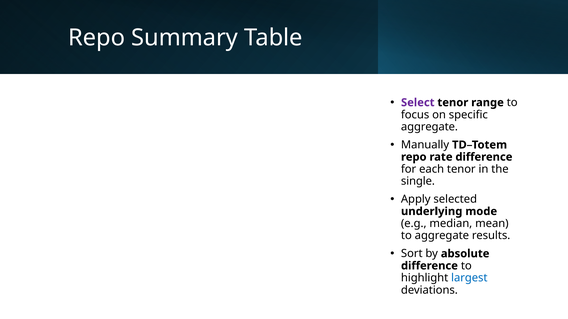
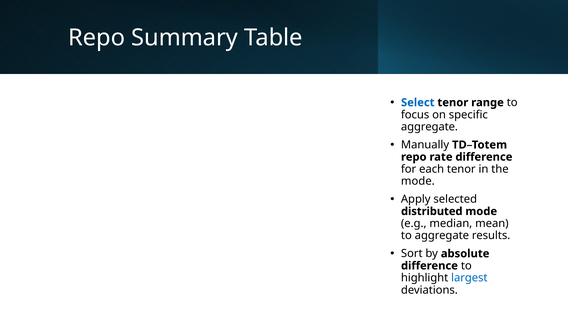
Select colour: purple -> blue
single at (418, 181): single -> mode
underlying: underlying -> distributed
